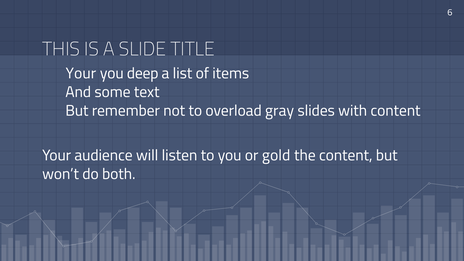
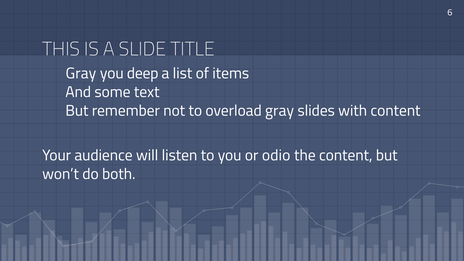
Your at (81, 73): Your -> Gray
gold: gold -> odio
